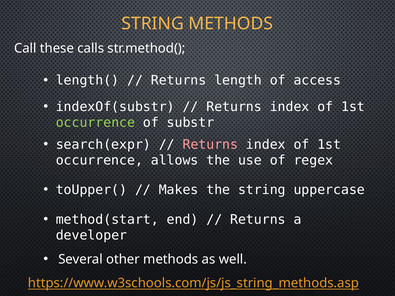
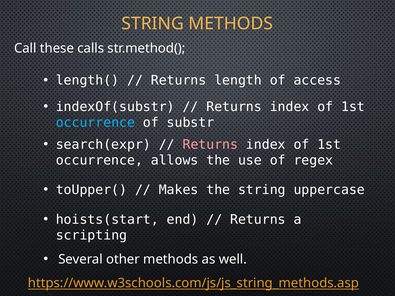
occurrence at (95, 123) colour: light green -> light blue
method(start: method(start -> hoists(start
developer: developer -> scripting
